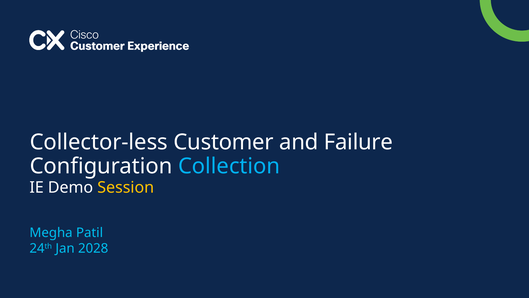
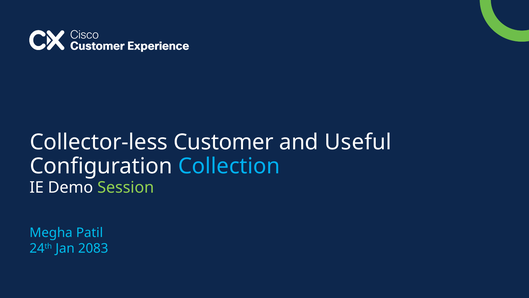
Failure: Failure -> Useful
Session colour: yellow -> light green
2028: 2028 -> 2083
